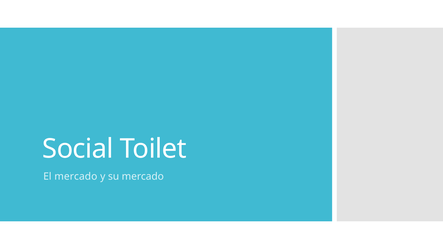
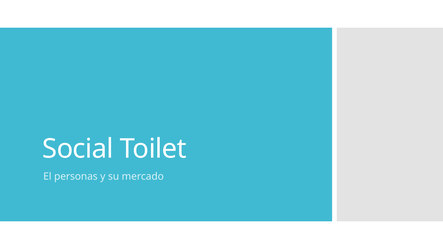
El mercado: mercado -> personas
